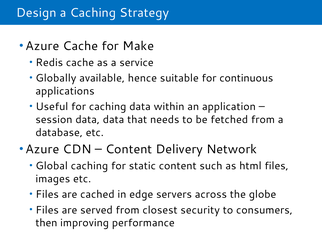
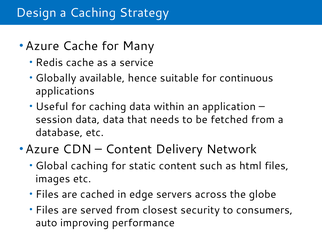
Make: Make -> Many
then: then -> auto
